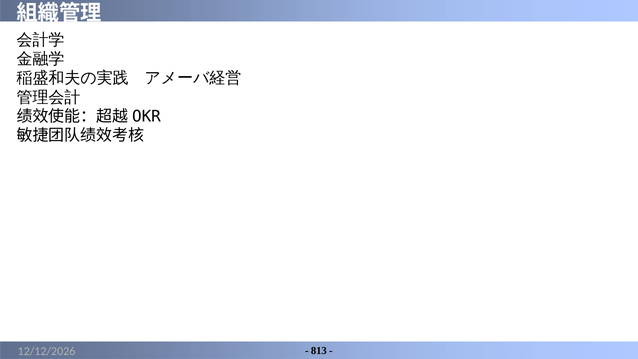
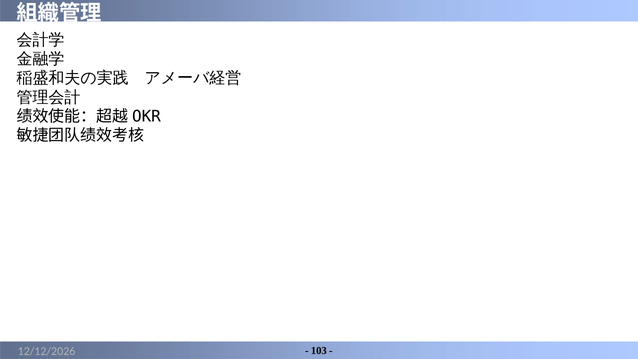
813: 813 -> 103
